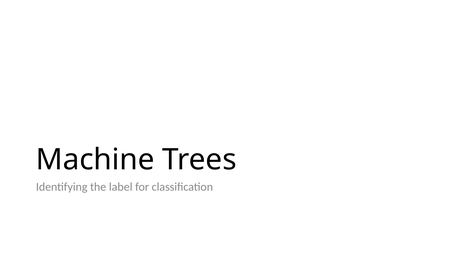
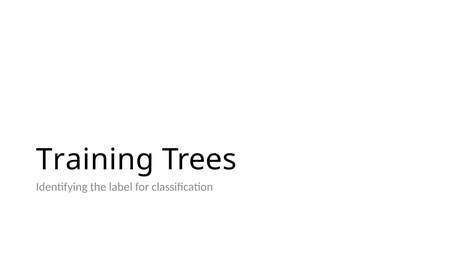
Machine: Machine -> Training
